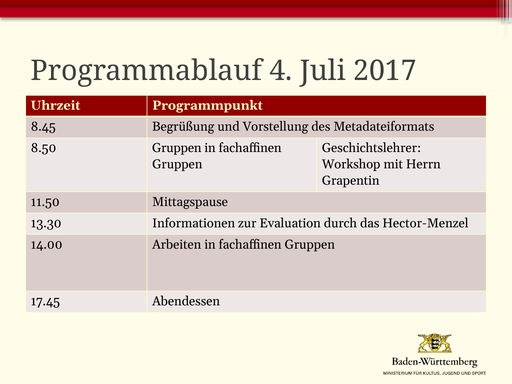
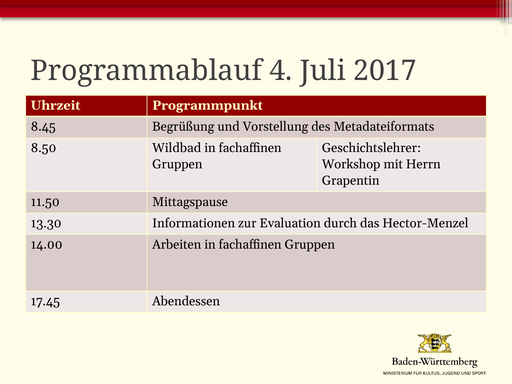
8.50 Gruppen: Gruppen -> Wildbad
